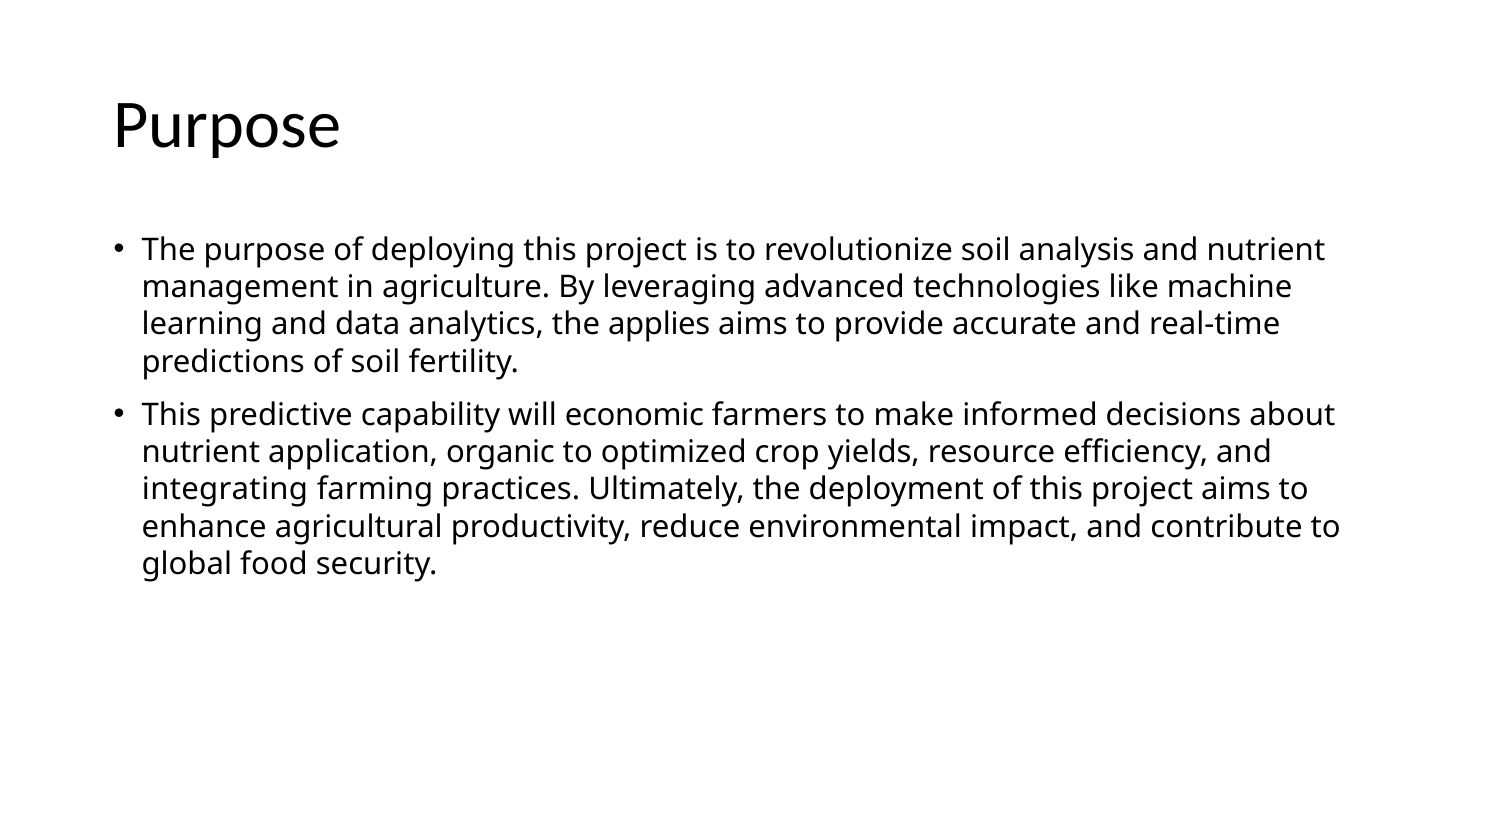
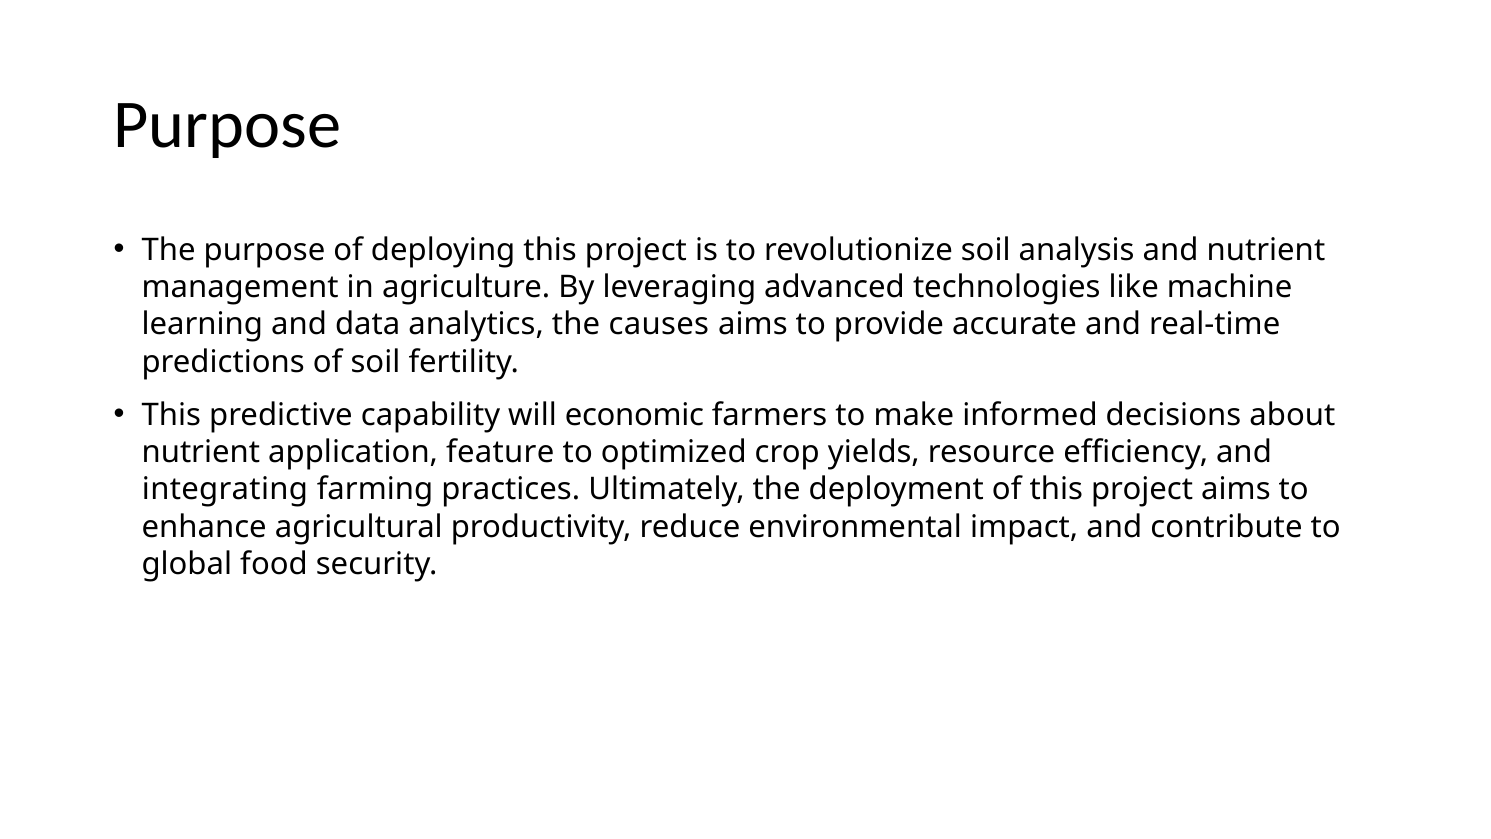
applies: applies -> causes
organic: organic -> feature
